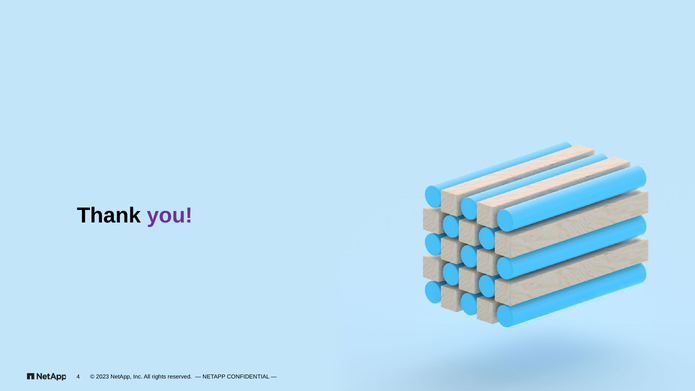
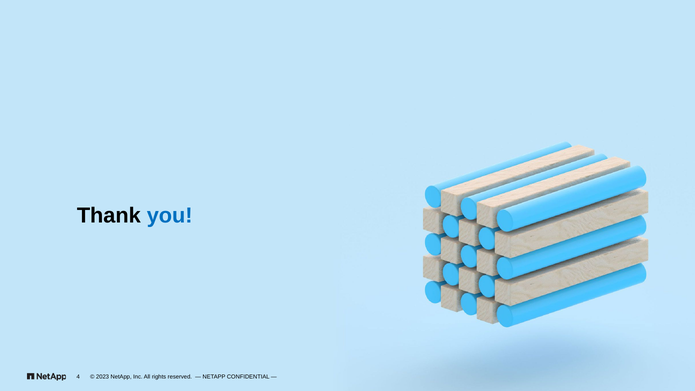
you colour: purple -> blue
